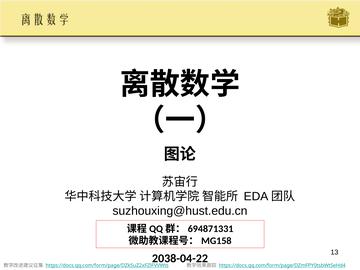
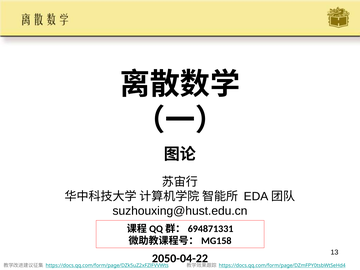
2038-04-22: 2038-04-22 -> 2050-04-22
